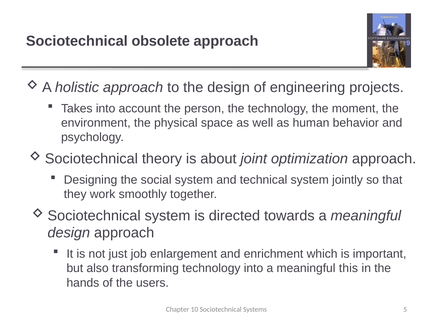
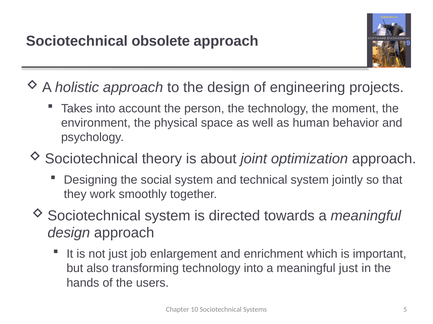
meaningful this: this -> just
